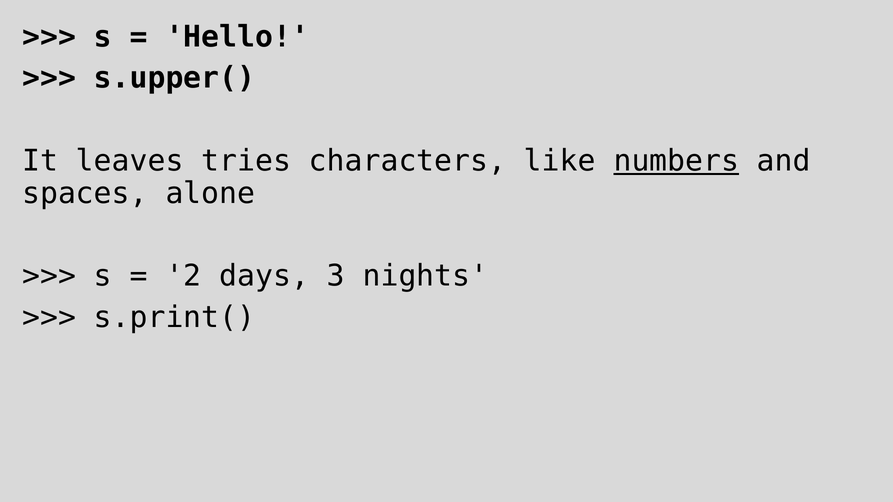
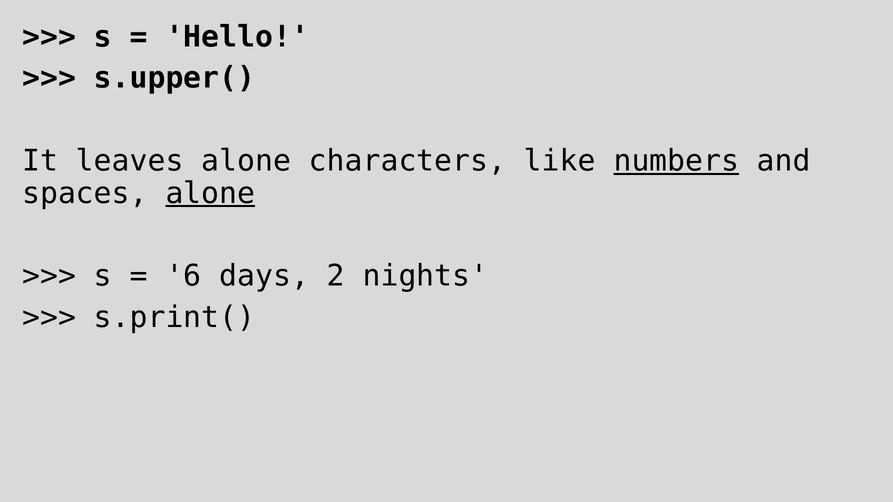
leaves tries: tries -> alone
alone at (210, 193) underline: none -> present
2: 2 -> 6
3: 3 -> 2
